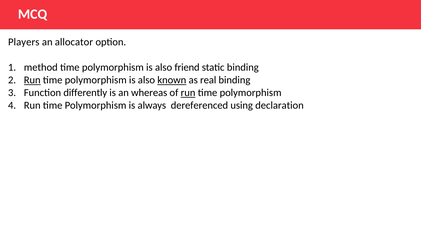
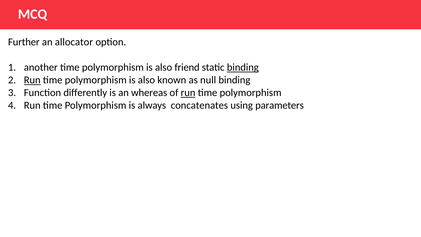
Players: Players -> Further
method: method -> another
binding at (243, 67) underline: none -> present
known underline: present -> none
real: real -> null
dereferenced: dereferenced -> concatenates
declaration: declaration -> parameters
